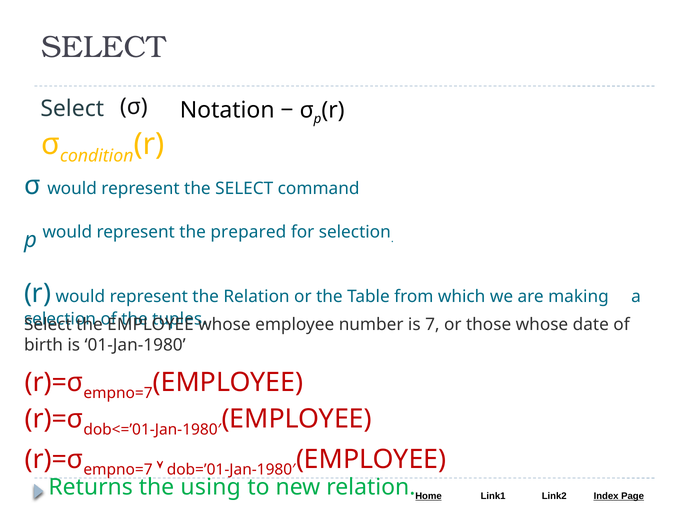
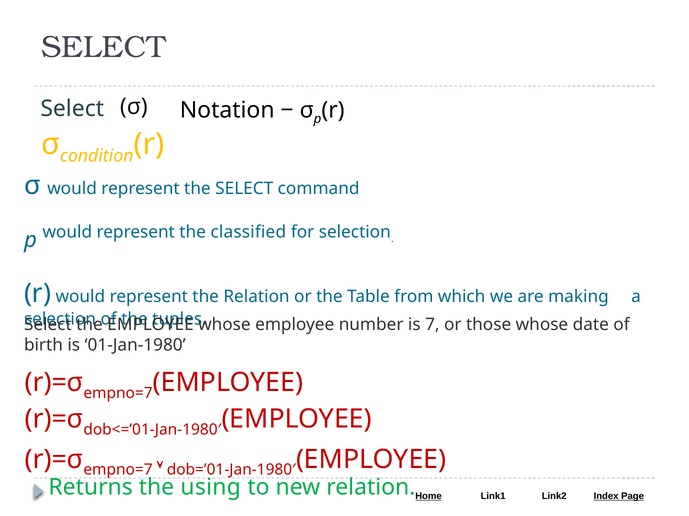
prepared: prepared -> classified
